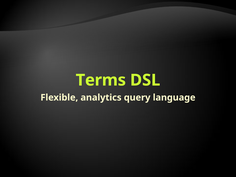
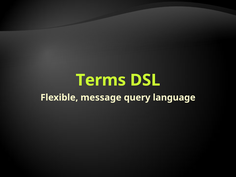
analytics: analytics -> message
